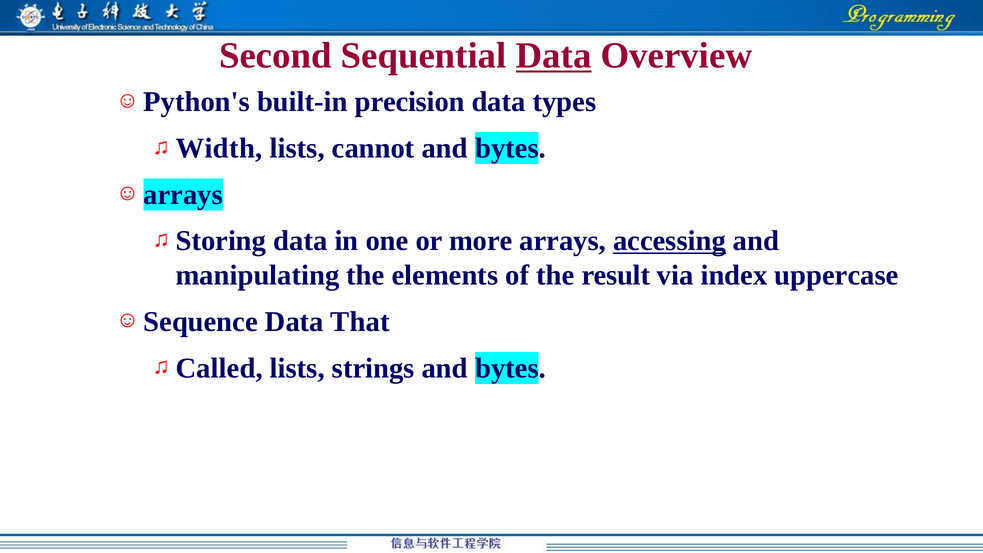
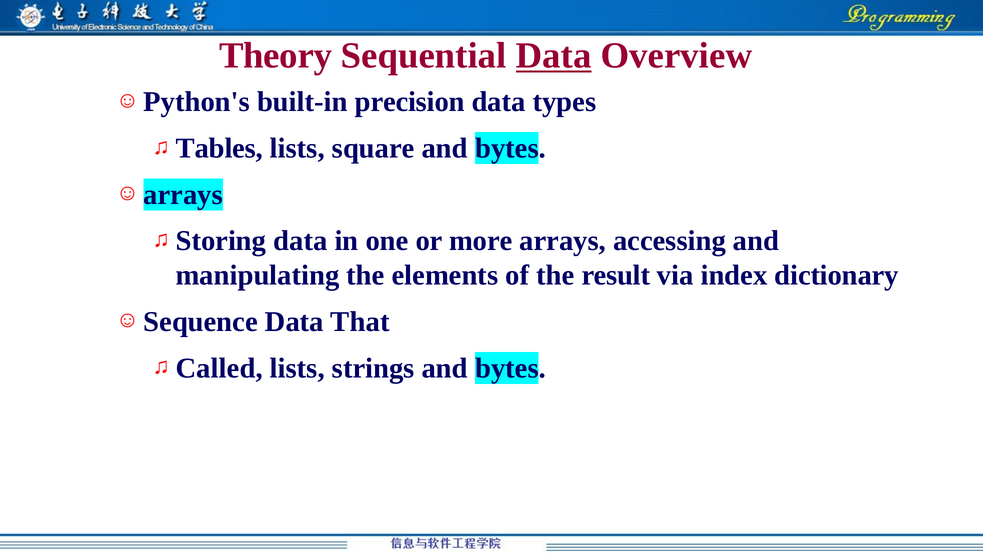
Second: Second -> Theory
Width: Width -> Tables
cannot: cannot -> square
accessing underline: present -> none
uppercase: uppercase -> dictionary
